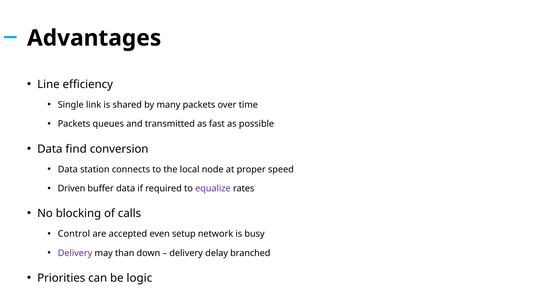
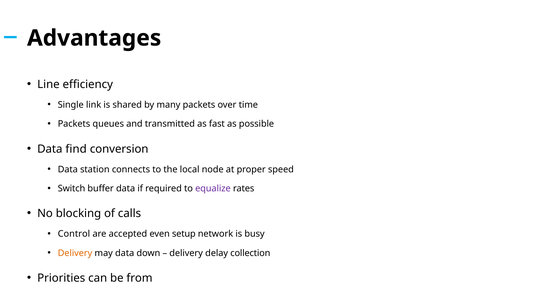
Driven: Driven -> Switch
Delivery at (75, 253) colour: purple -> orange
may than: than -> data
branched: branched -> collection
logic: logic -> from
